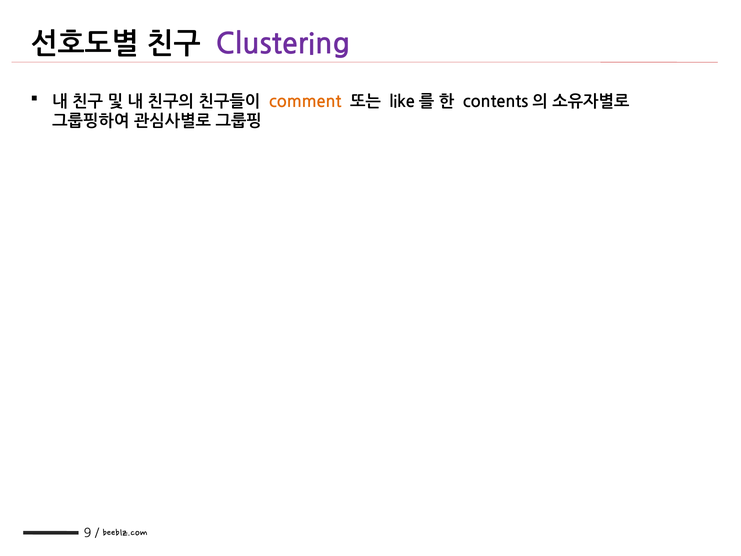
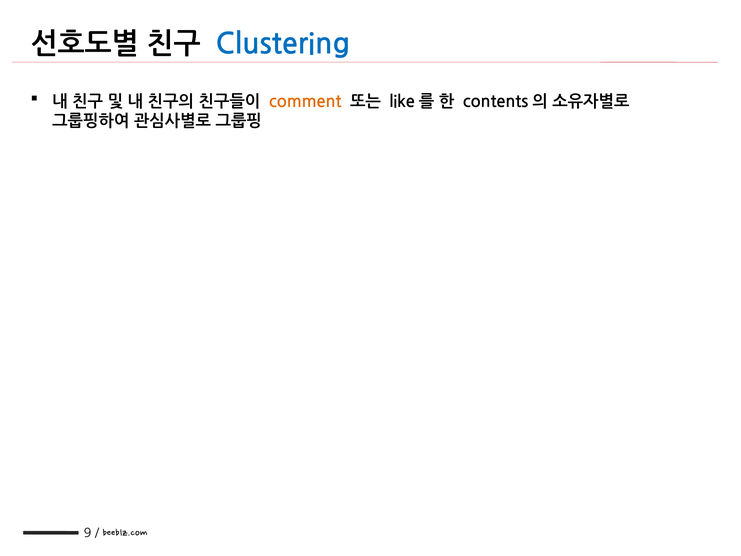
Clustering colour: purple -> blue
